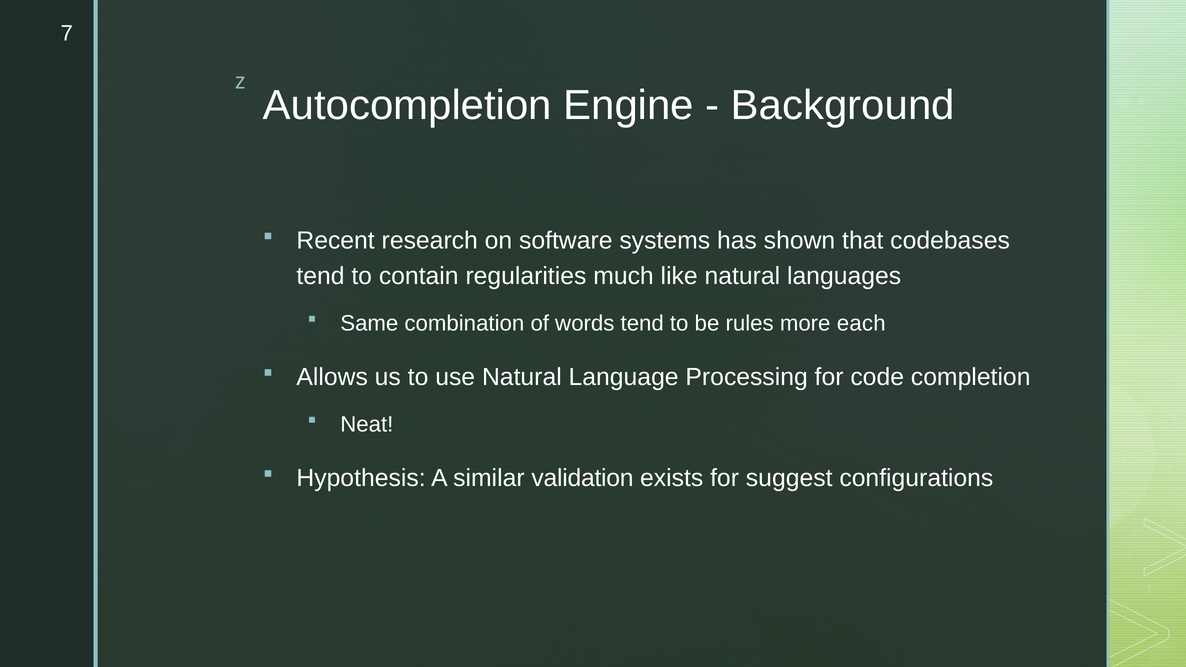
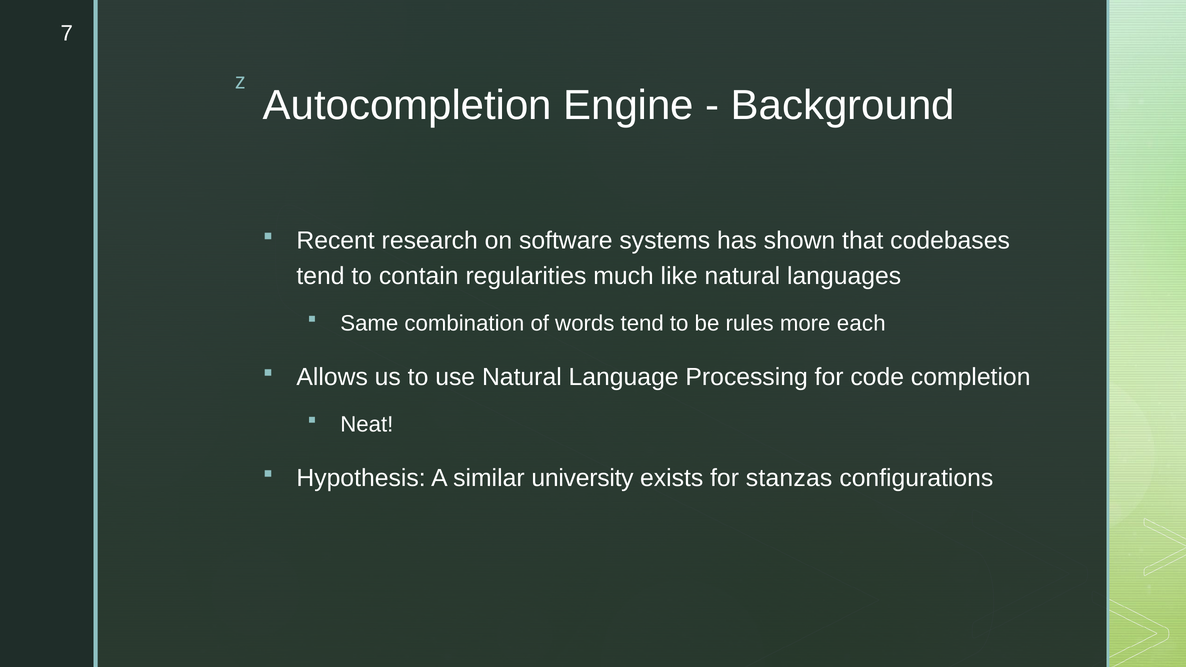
validation: validation -> university
suggest: suggest -> stanzas
